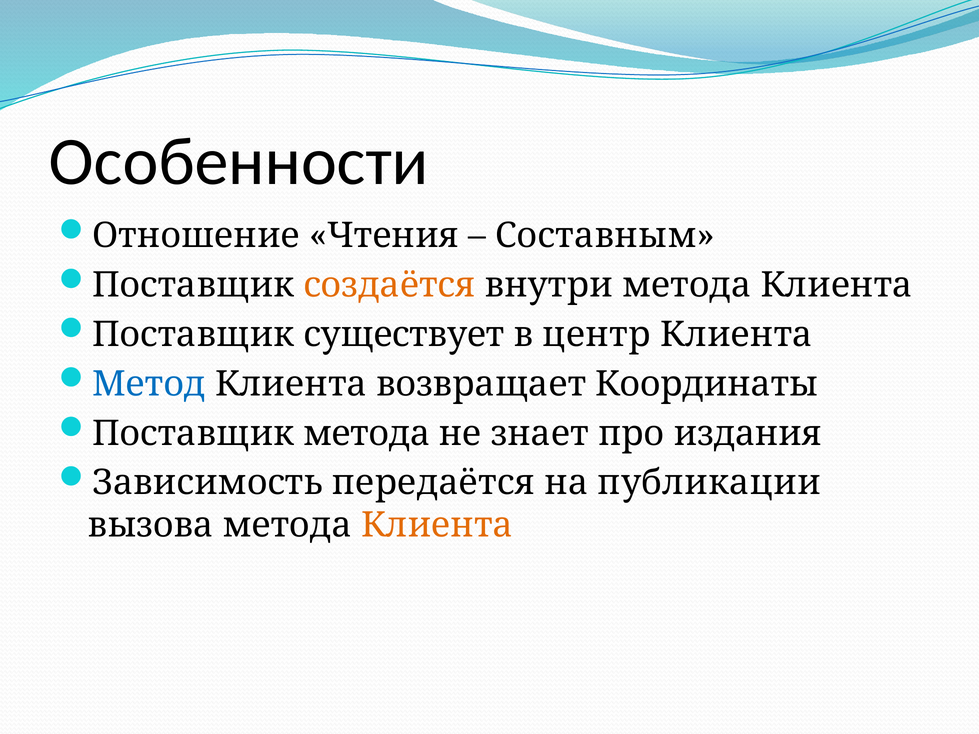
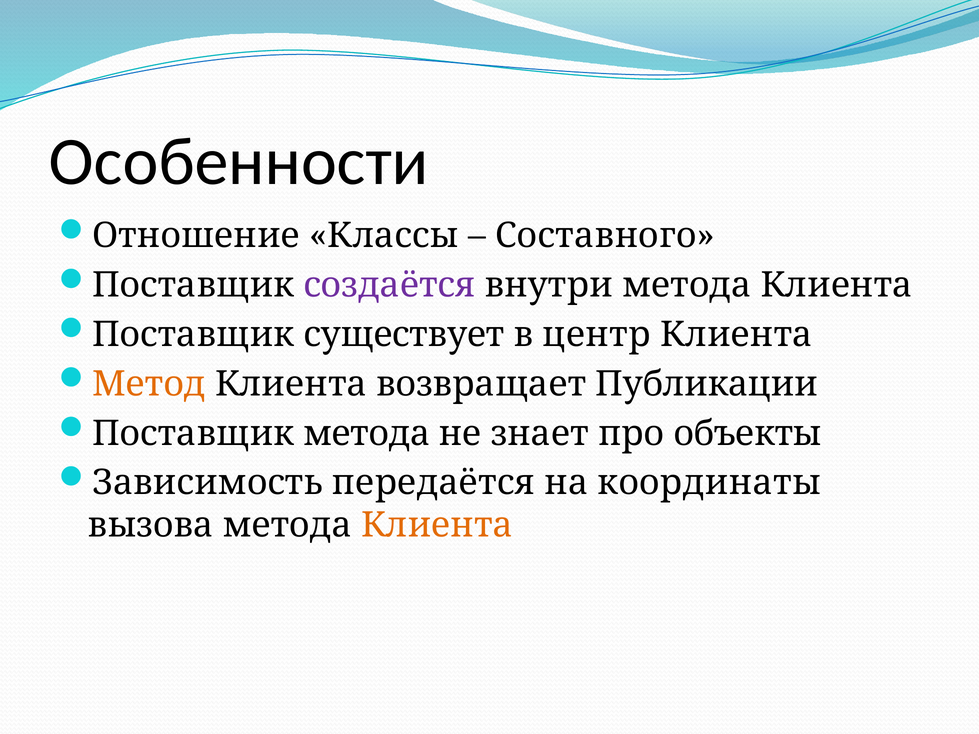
Чтения: Чтения -> Классы
Составным: Составным -> Составного
создаётся colour: orange -> purple
Метод colour: blue -> orange
Координаты: Координаты -> Публикации
издания: издания -> объекты
публикации: публикации -> координаты
